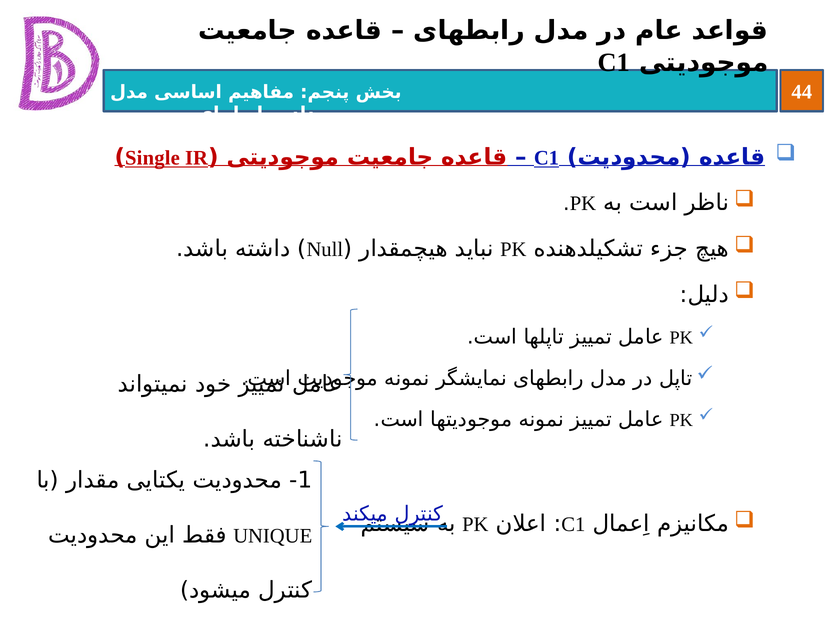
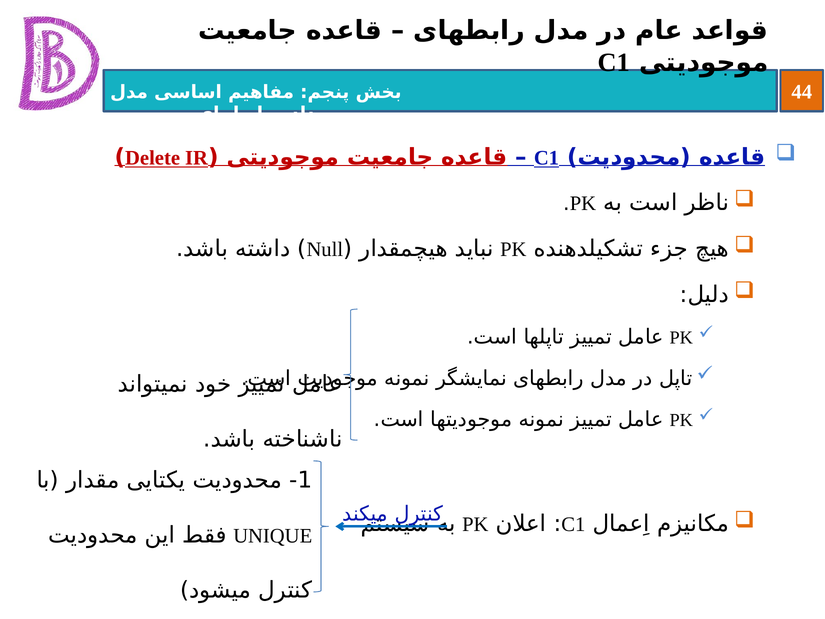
Single: Single -> Delete
